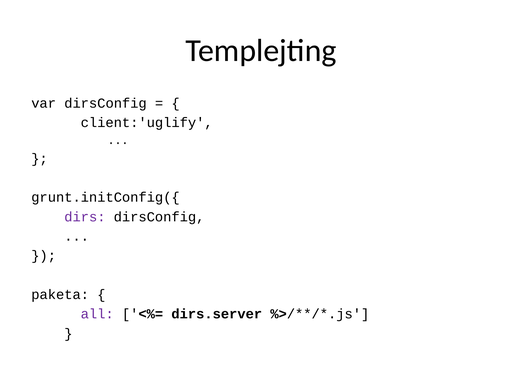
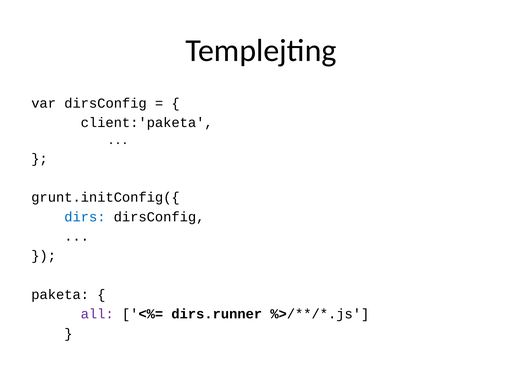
client:'uglify: client:'uglify -> client:'paketa
dirs colour: purple -> blue
dirs.server: dirs.server -> dirs.runner
